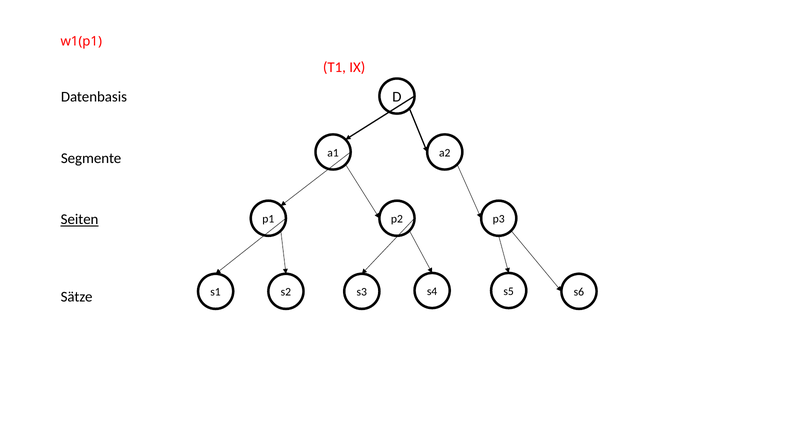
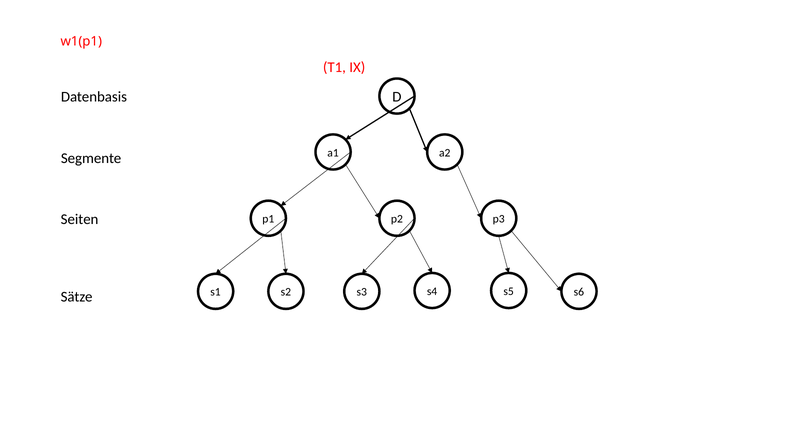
Seiten underline: present -> none
